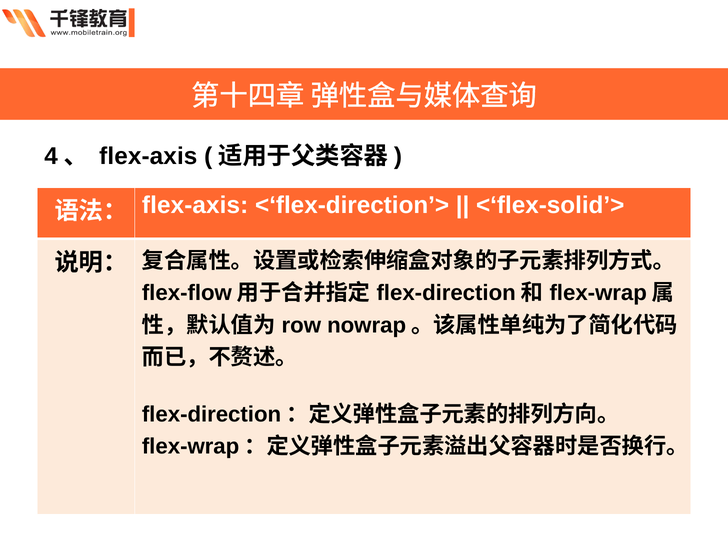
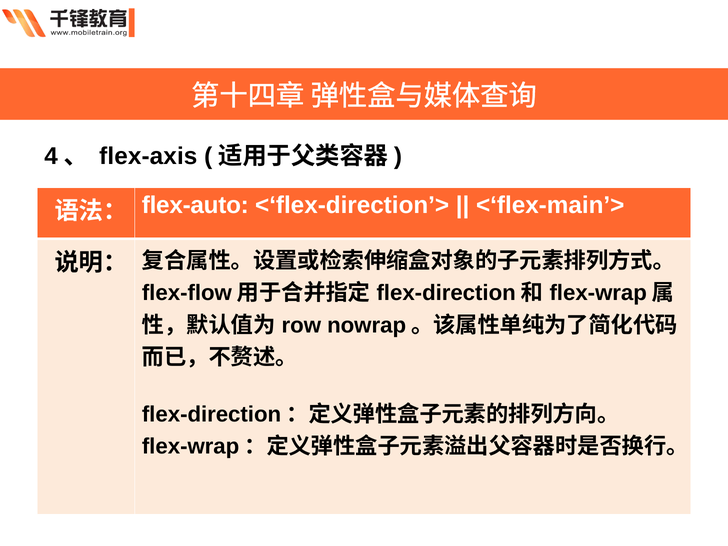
flex-axis at (195, 205): flex-axis -> flex-auto
<‘flex-solid’>: <‘flex-solid’> -> <‘flex-main’>
